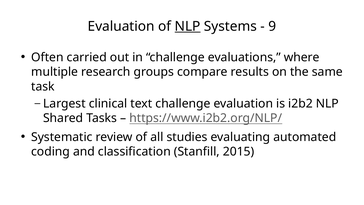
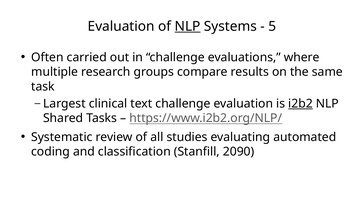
9: 9 -> 5
i2b2 underline: none -> present
2015: 2015 -> 2090
